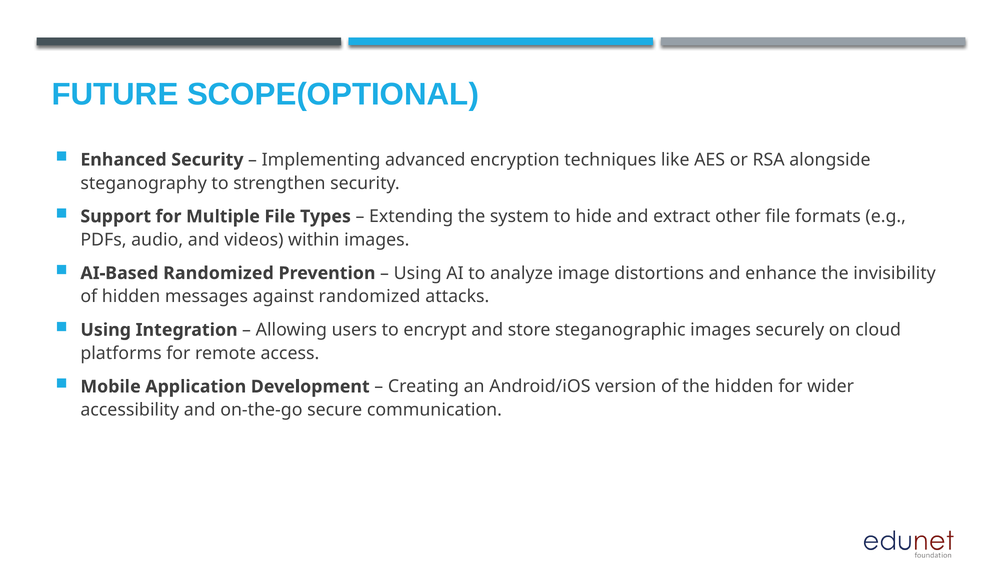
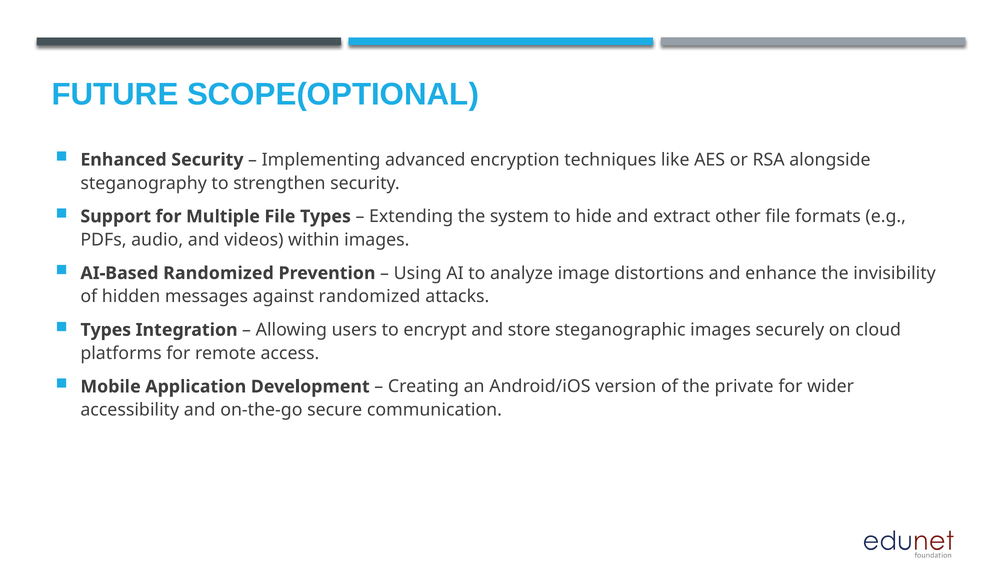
Using at (106, 330): Using -> Types
the hidden: hidden -> private
